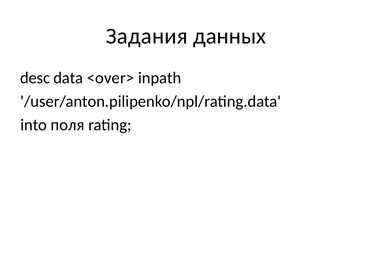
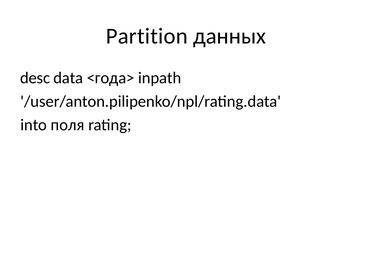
Задания: Задания -> Partition
<over>: <over> -> <года>
